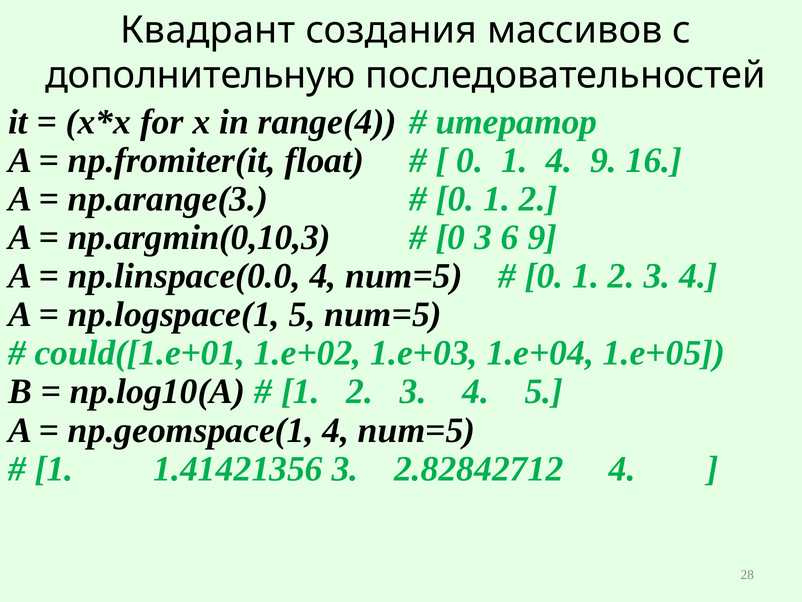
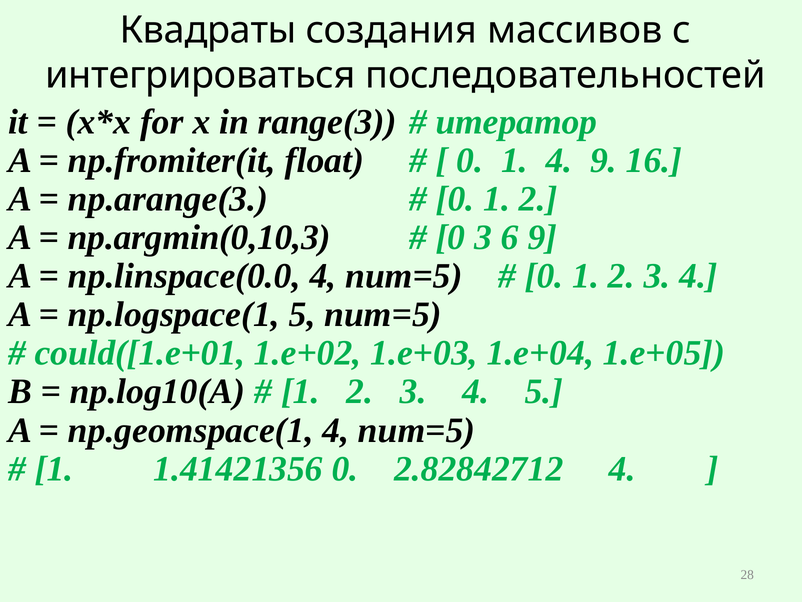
Квадрант: Квадрант -> Квадраты
дополнительную: дополнительную -> интегрироваться
range(4: range(4 -> range(3
1.41421356 3: 3 -> 0
